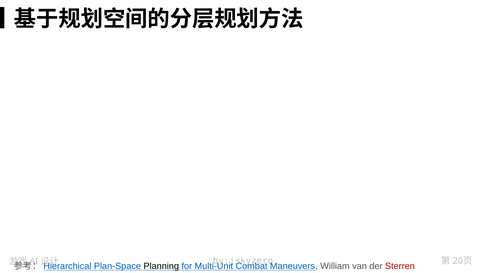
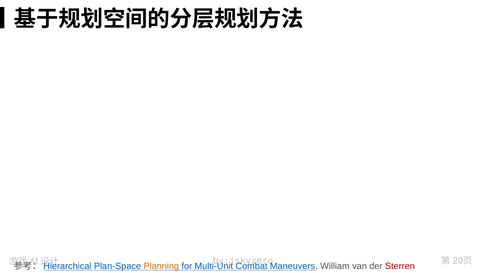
Planning colour: black -> orange
